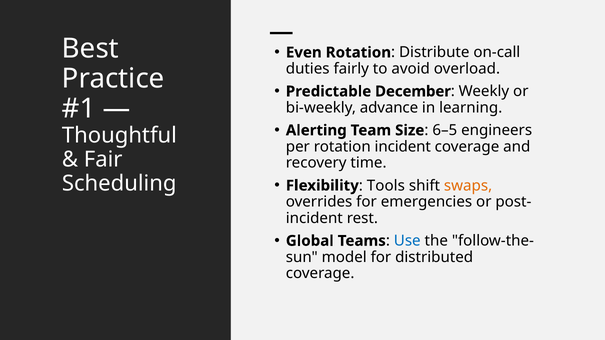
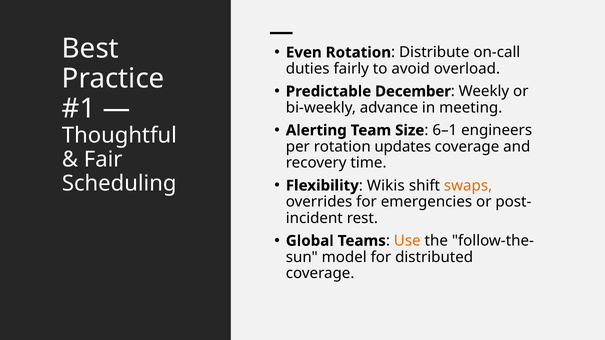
learning: learning -> meeting
6–5: 6–5 -> 6–1
rotation incident: incident -> updates
Tools: Tools -> Wikis
Use colour: blue -> orange
